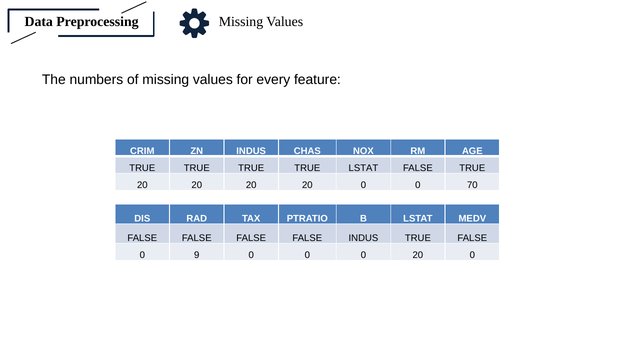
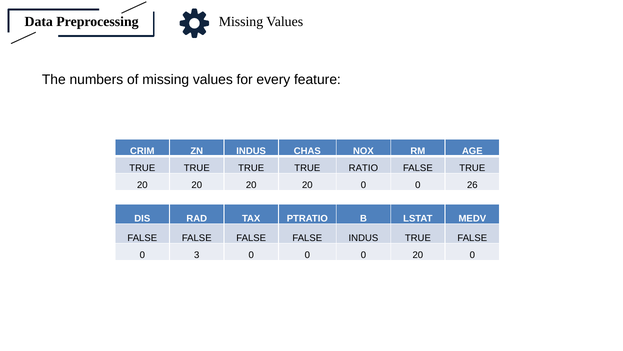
TRUE LSTAT: LSTAT -> RATIO
70: 70 -> 26
9: 9 -> 3
